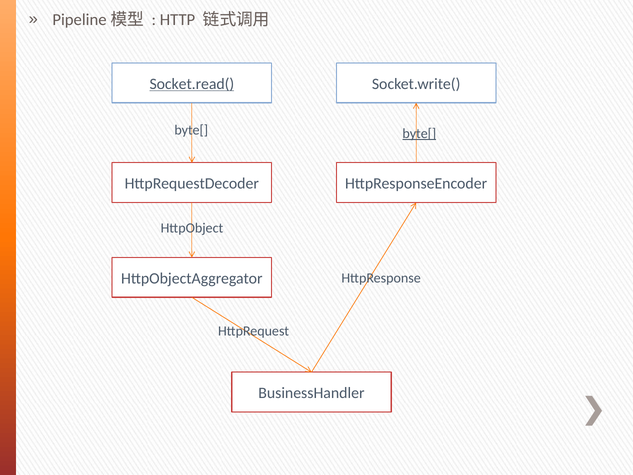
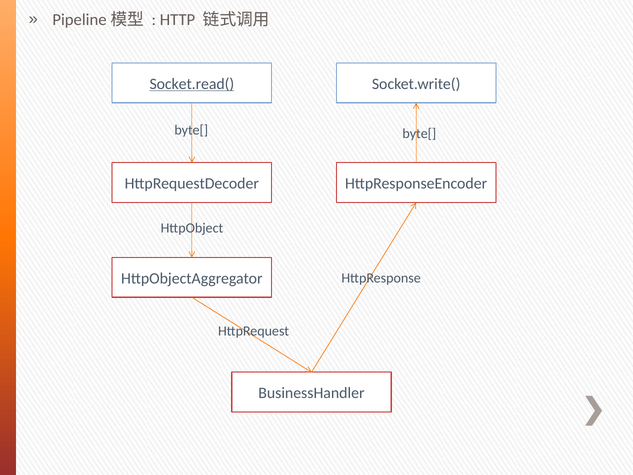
byte[ at (419, 133) underline: present -> none
